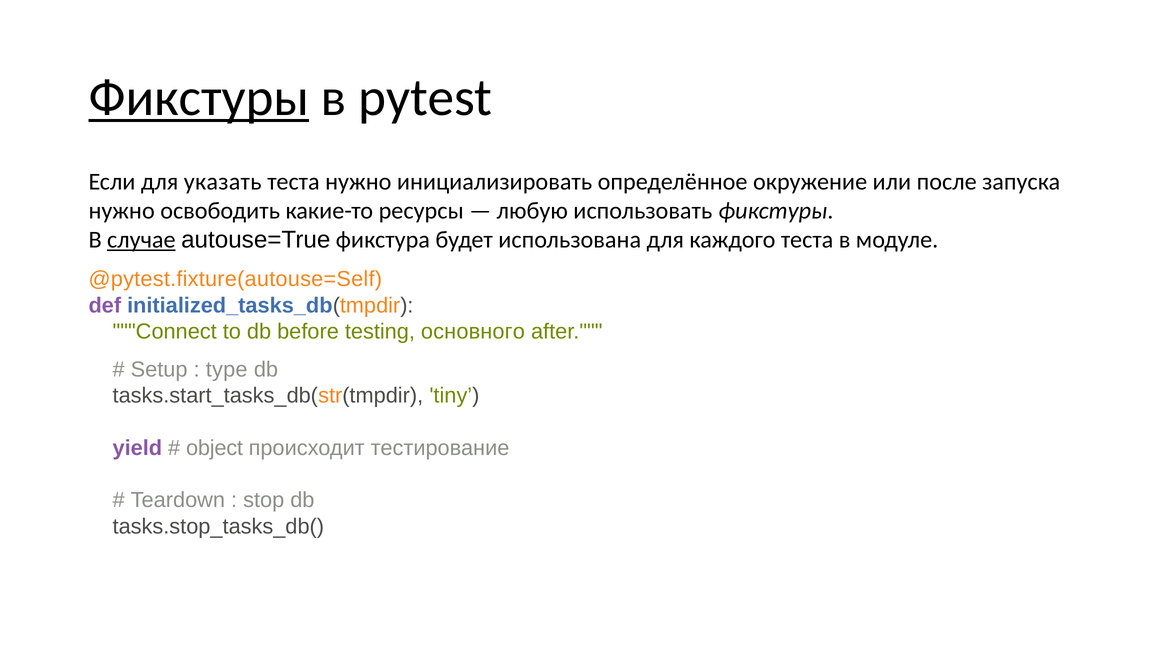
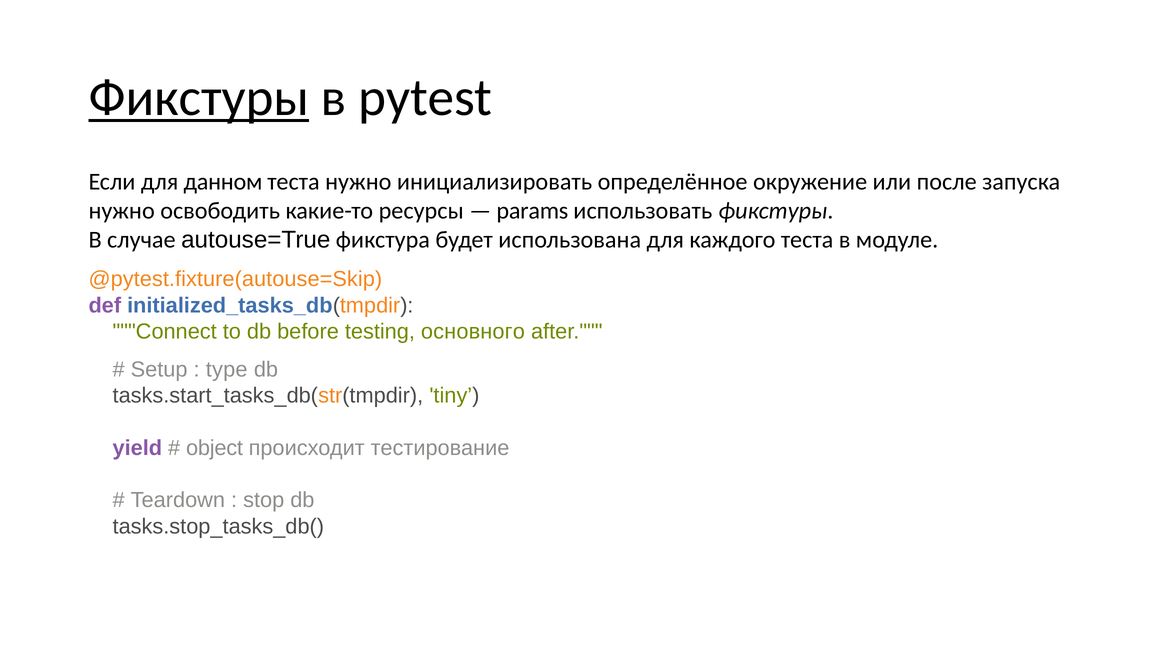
указать: указать -> данном
любую: любую -> params
случае underline: present -> none
@pytest.fixture(autouse=Self: @pytest.fixture(autouse=Self -> @pytest.fixture(autouse=Skip
